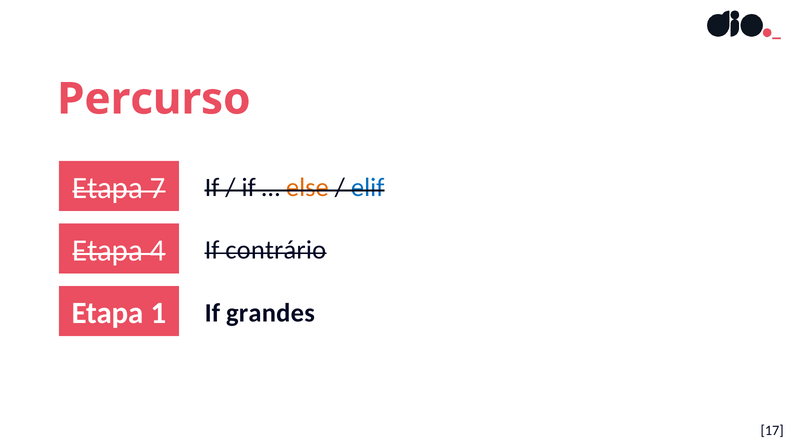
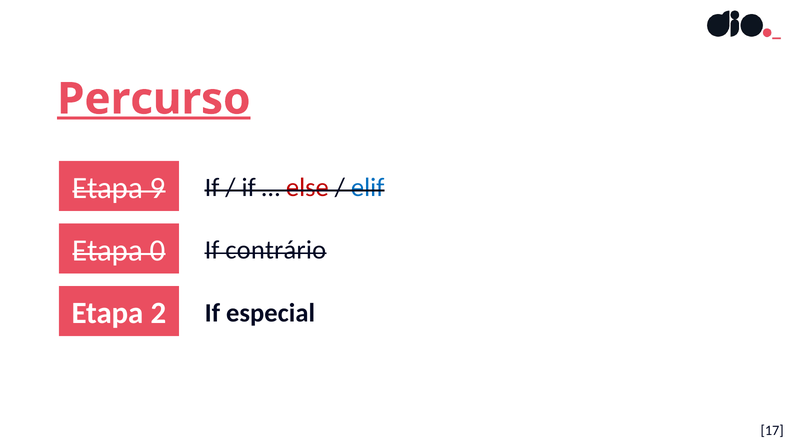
Percurso underline: none -> present
7: 7 -> 9
else colour: orange -> red
4: 4 -> 0
1: 1 -> 2
grandes: grandes -> especial
